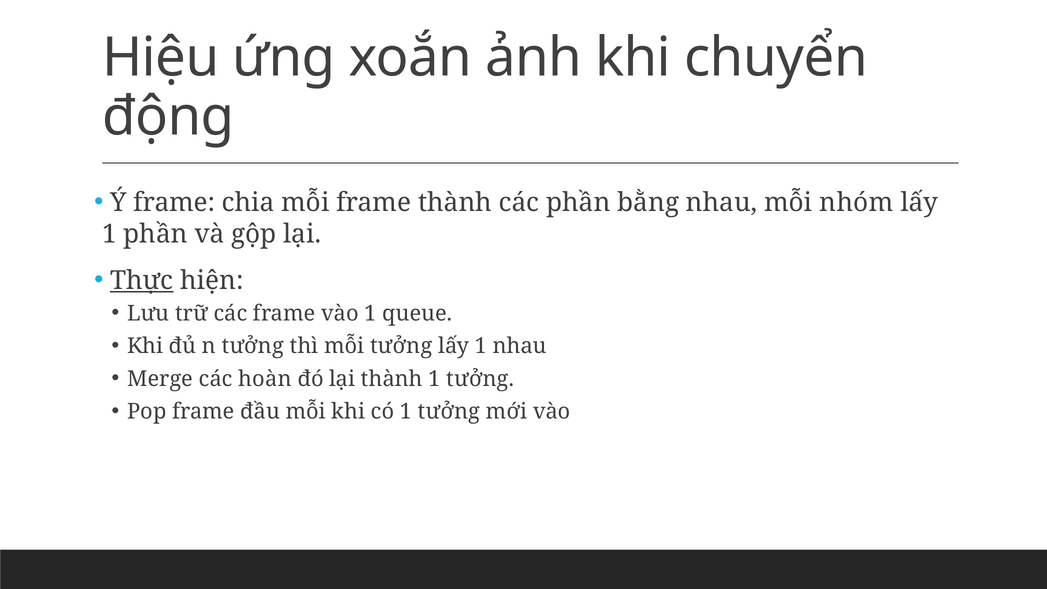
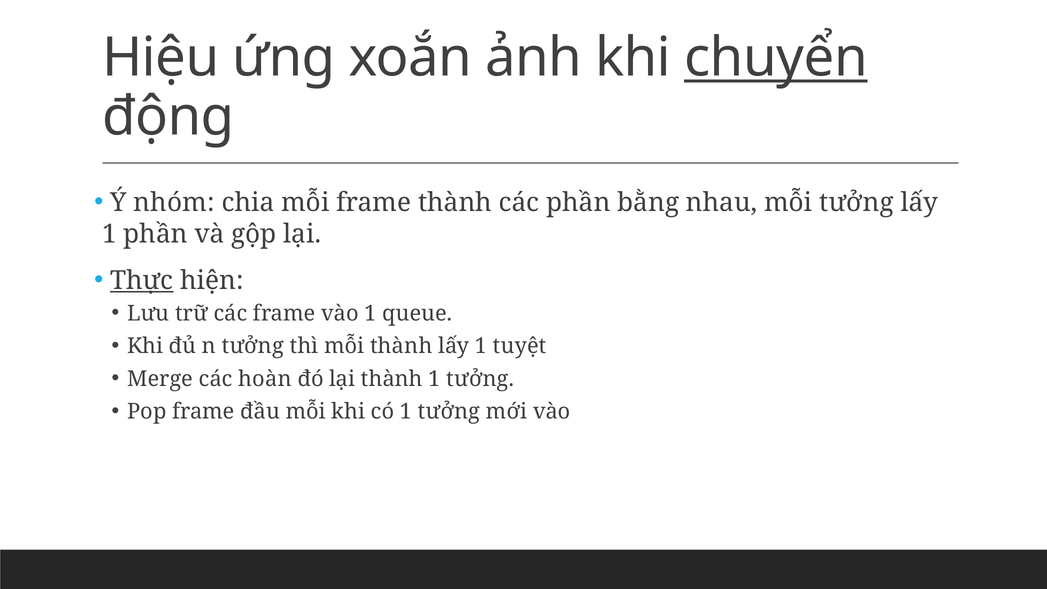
chuyển underline: none -> present
Ý frame: frame -> nhóm
mỗi nhóm: nhóm -> tưởng
mỗi tưởng: tưởng -> thành
1 nhau: nhau -> tuyệt
